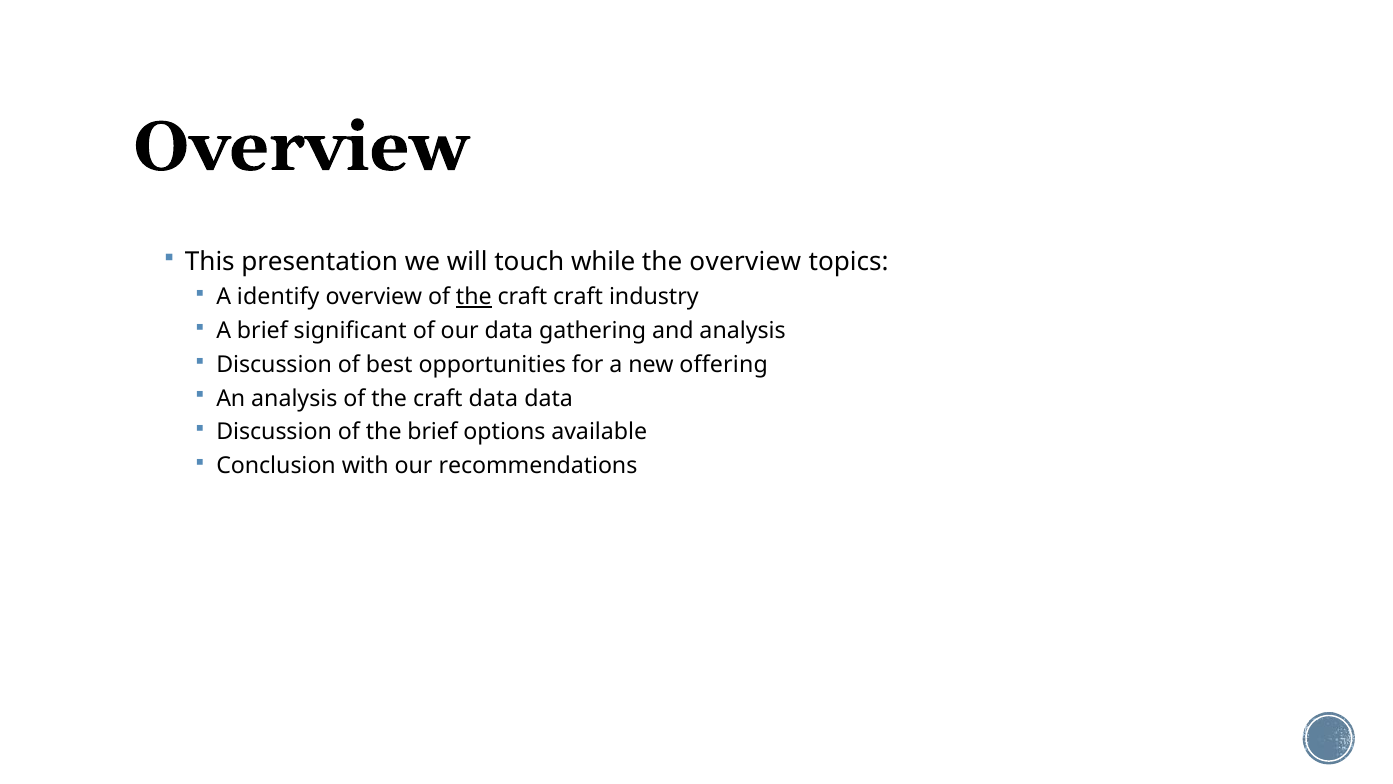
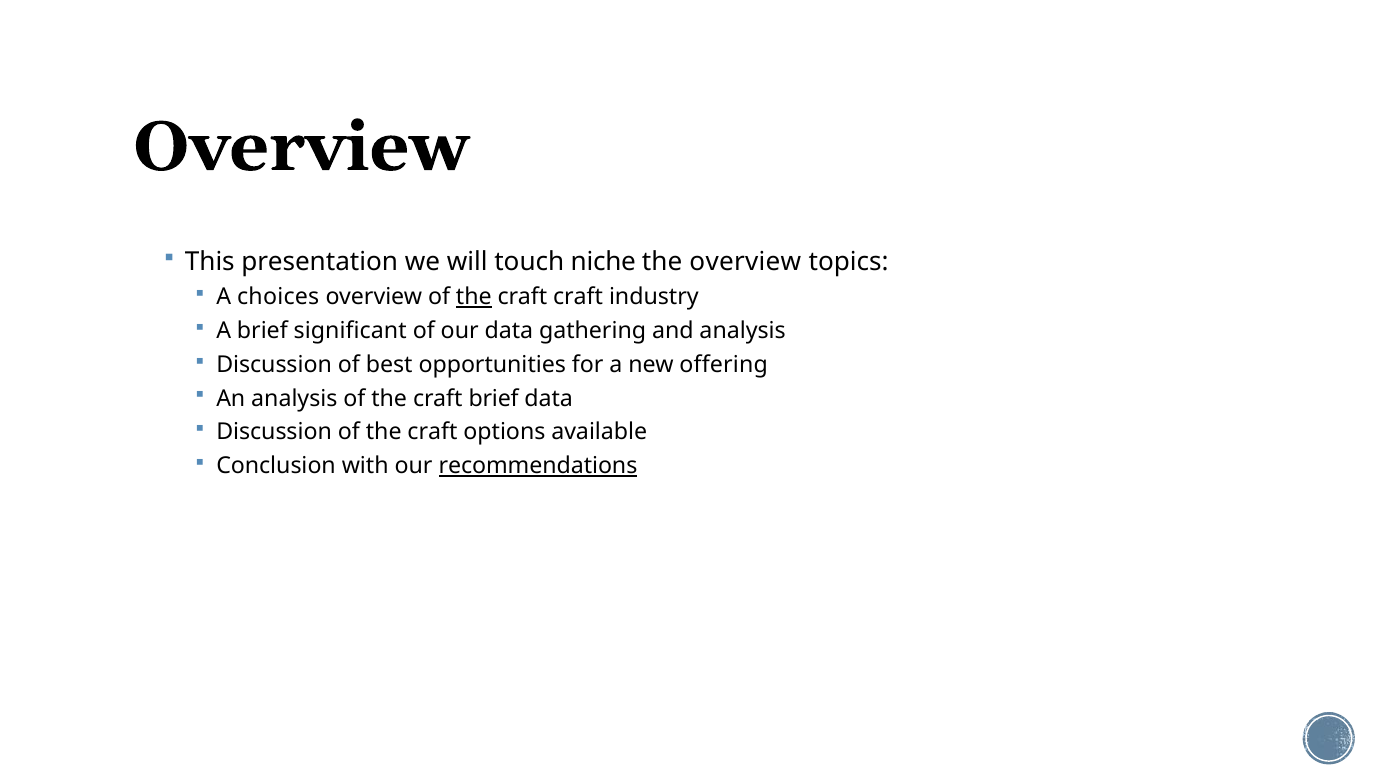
while: while -> niche
identify: identify -> choices
craft data: data -> brief
Discussion of the brief: brief -> craft
recommendations underline: none -> present
